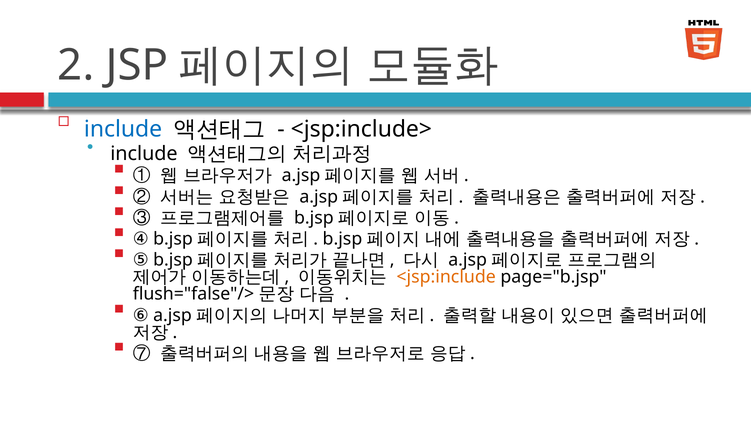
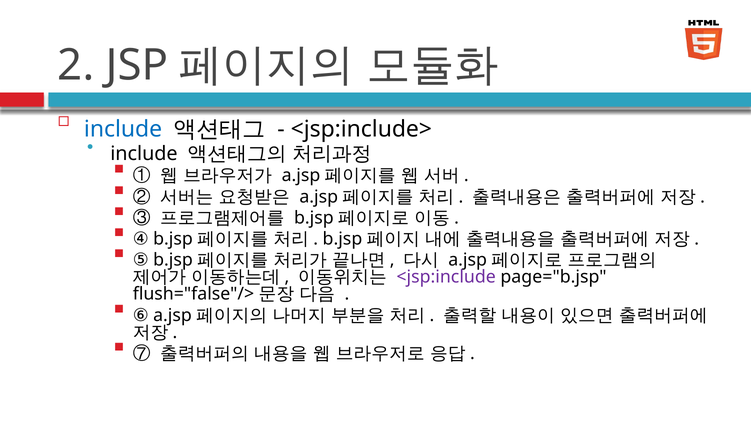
<jsp:include colour: orange -> purple
